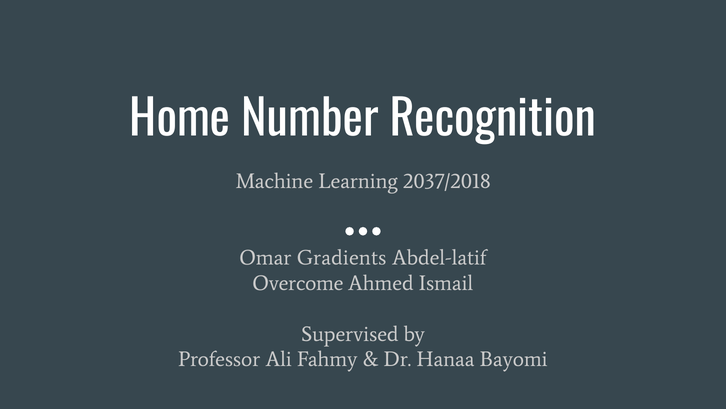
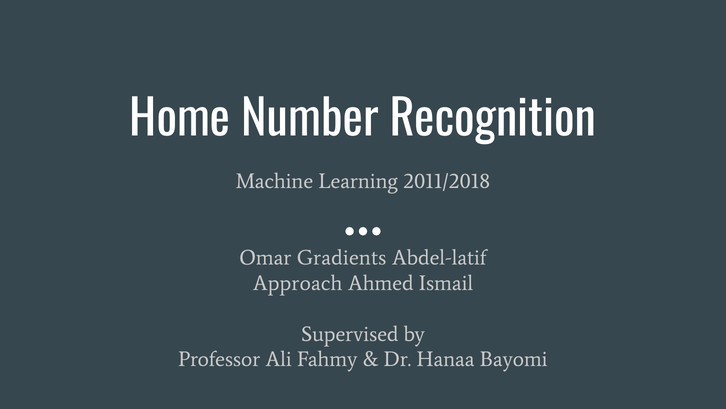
2037/2018: 2037/2018 -> 2011/2018
Overcome: Overcome -> Approach
